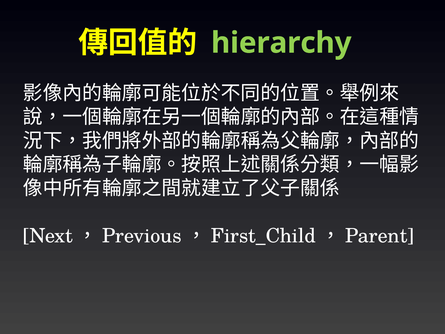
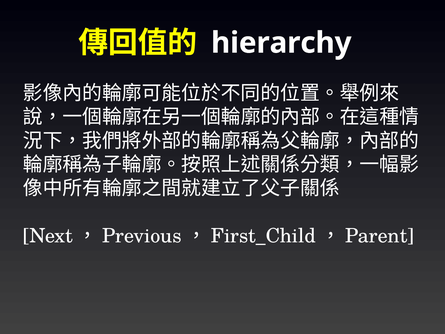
hierarchy colour: light green -> white
